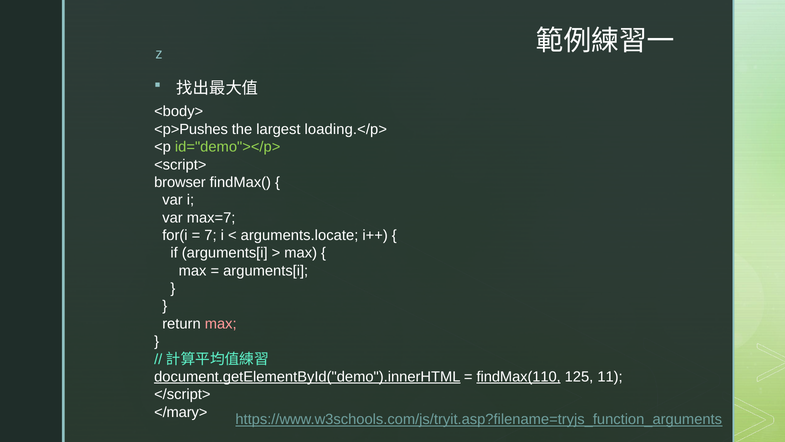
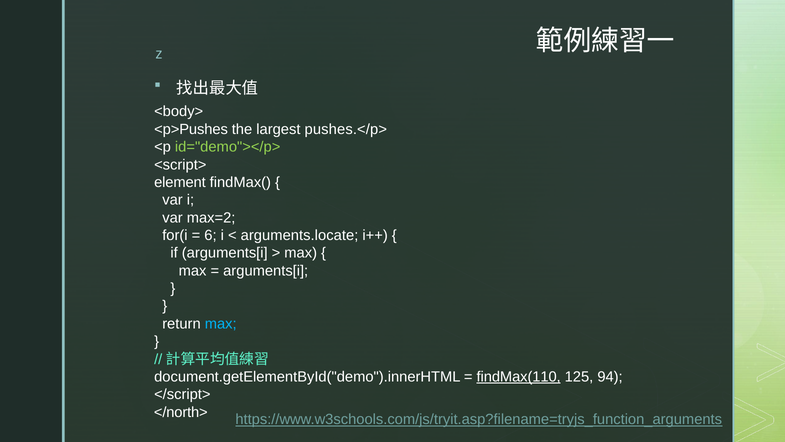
loading.</p>: loading.</p> -> pushes.</p>
browser: browser -> element
max=7: max=7 -> max=2
7: 7 -> 6
max at (221, 323) colour: pink -> light blue
document.getElementById("demo").innerHTML underline: present -> none
11: 11 -> 94
</mary>: </mary> -> </north>
